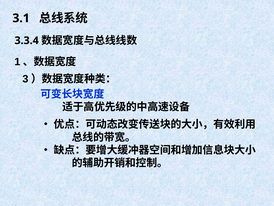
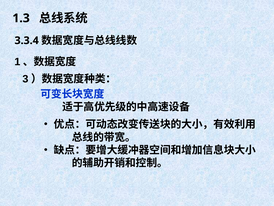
3.1: 3.1 -> 1.3
